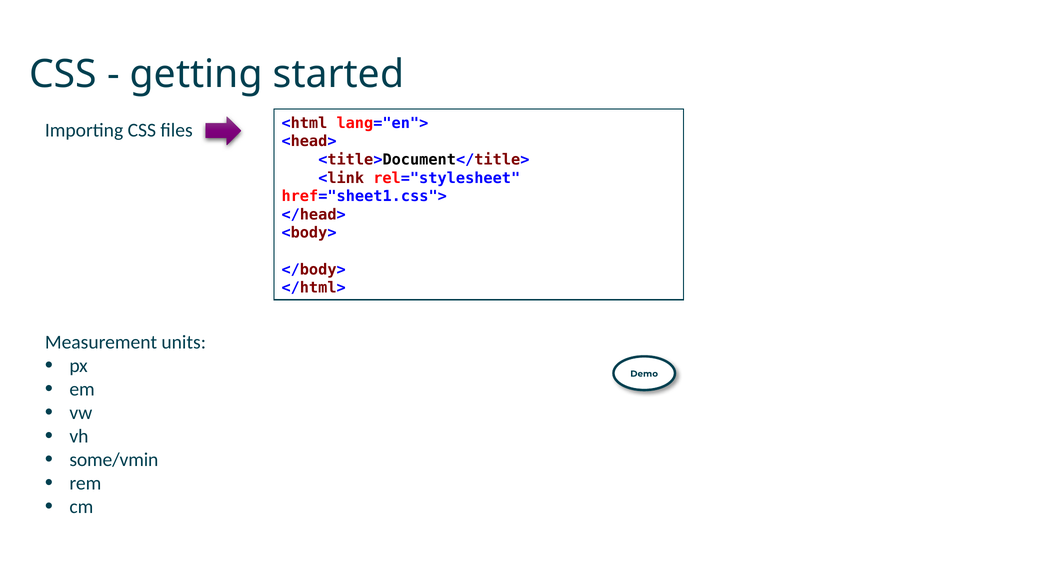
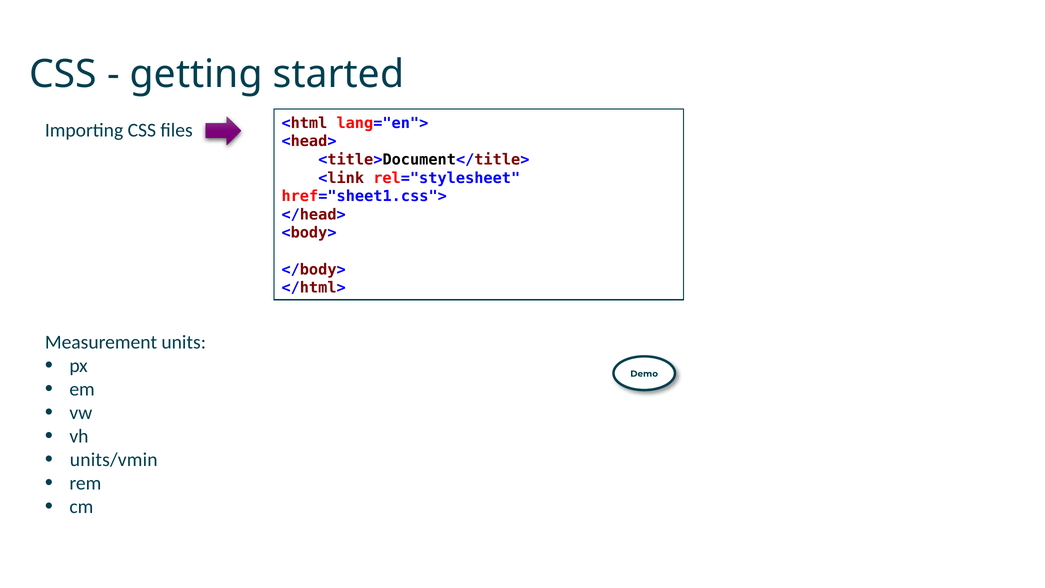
some/vmin: some/vmin -> units/vmin
